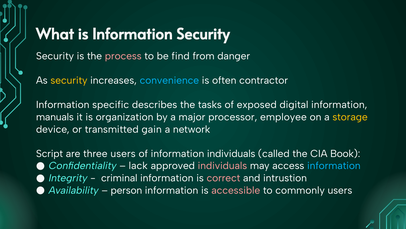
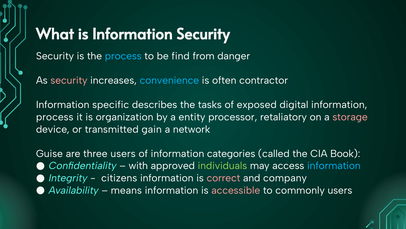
process at (123, 56) colour: pink -> light blue
security at (69, 80) colour: yellow -> pink
manuals at (55, 117): manuals -> process
major: major -> entity
employee: employee -> retaliatory
storage colour: yellow -> pink
Script: Script -> Guise
information individuals: individuals -> categories
lack: lack -> with
individuals at (222, 166) colour: pink -> light green
criminal: criminal -> citizens
intrustion: intrustion -> company
person: person -> means
